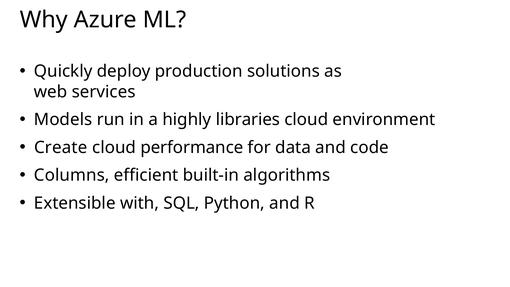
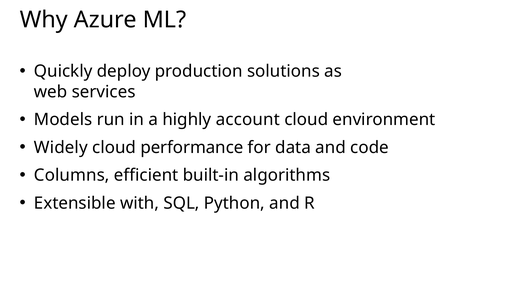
libraries: libraries -> account
Create: Create -> Widely
